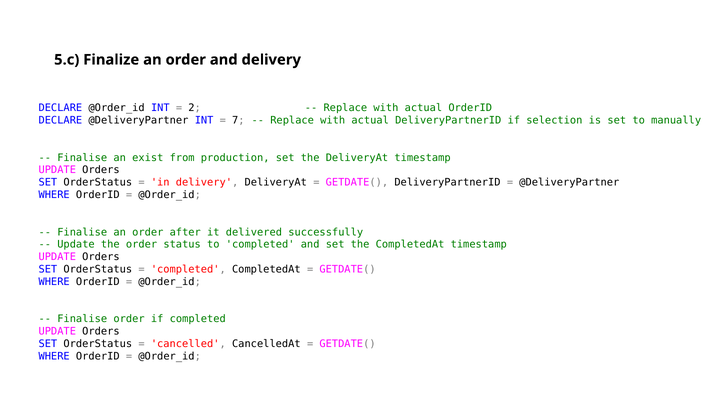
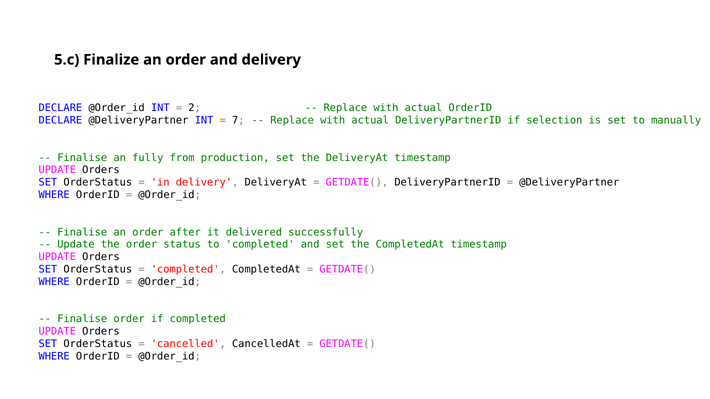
exist: exist -> fully
